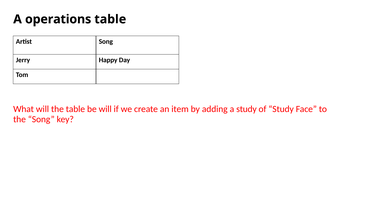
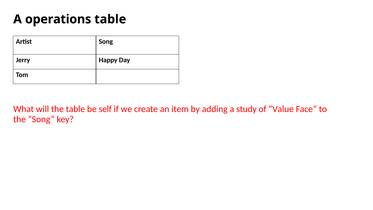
be will: will -> self
of Study: Study -> Value
